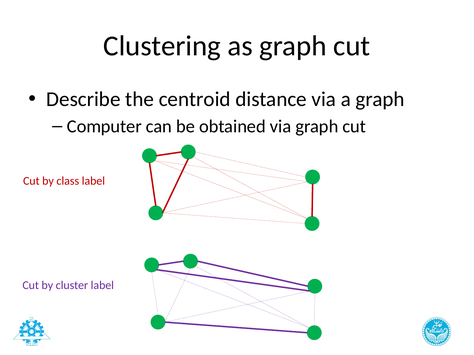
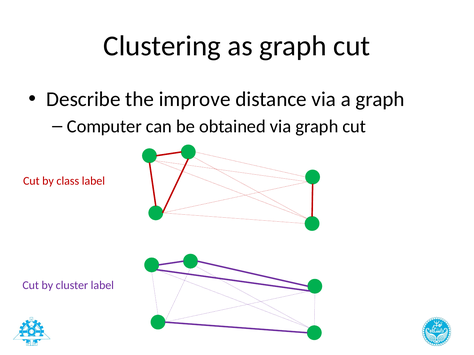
centroid: centroid -> improve
